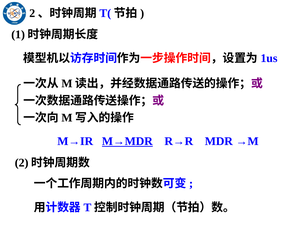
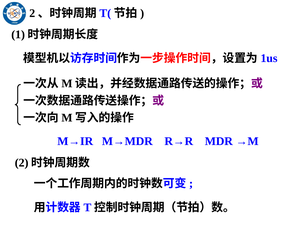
M→MDR underline: present -> none
